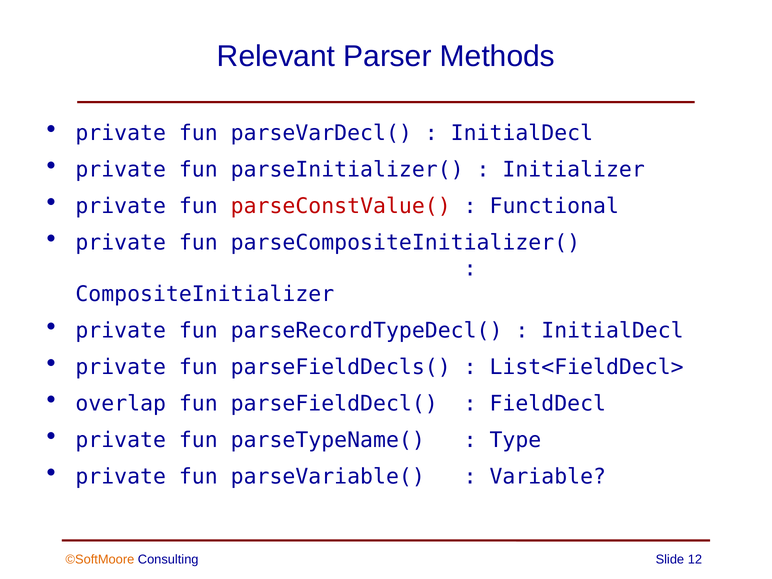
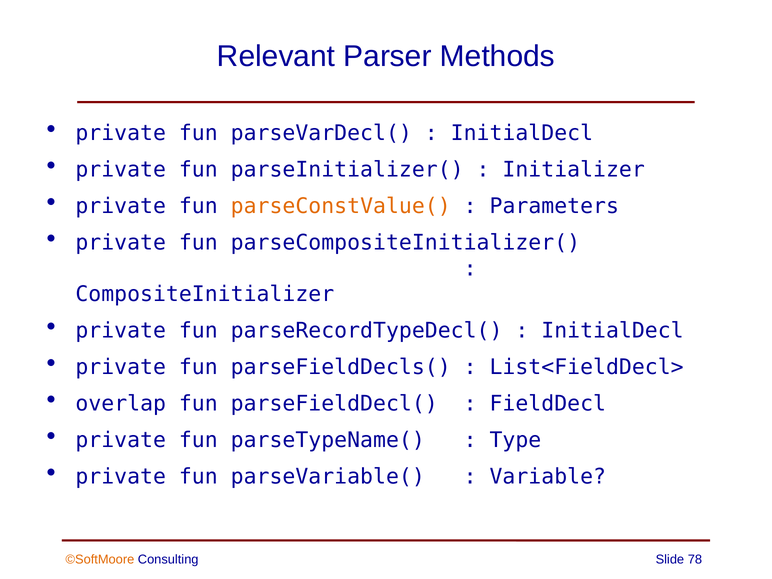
parseConstValue( colour: red -> orange
Functional: Functional -> Parameters
12: 12 -> 78
